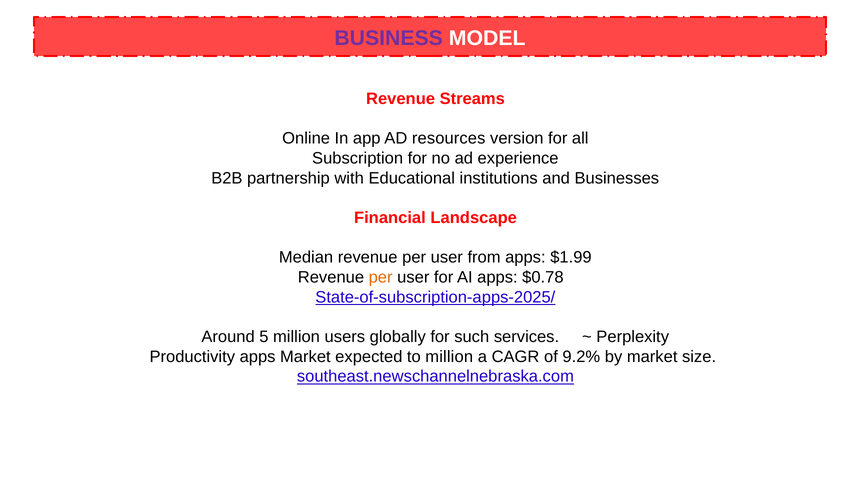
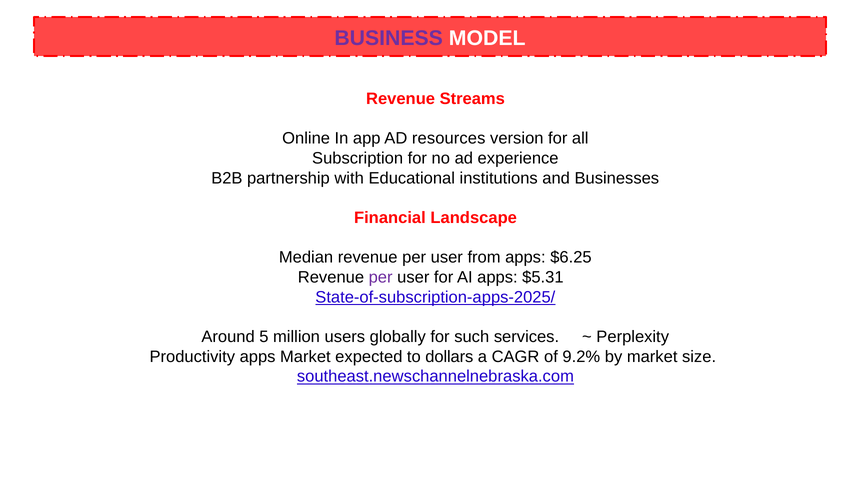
$1.99: $1.99 -> $6.25
per at (381, 277) colour: orange -> purple
$0.78: $0.78 -> $5.31
to million: million -> dollars
